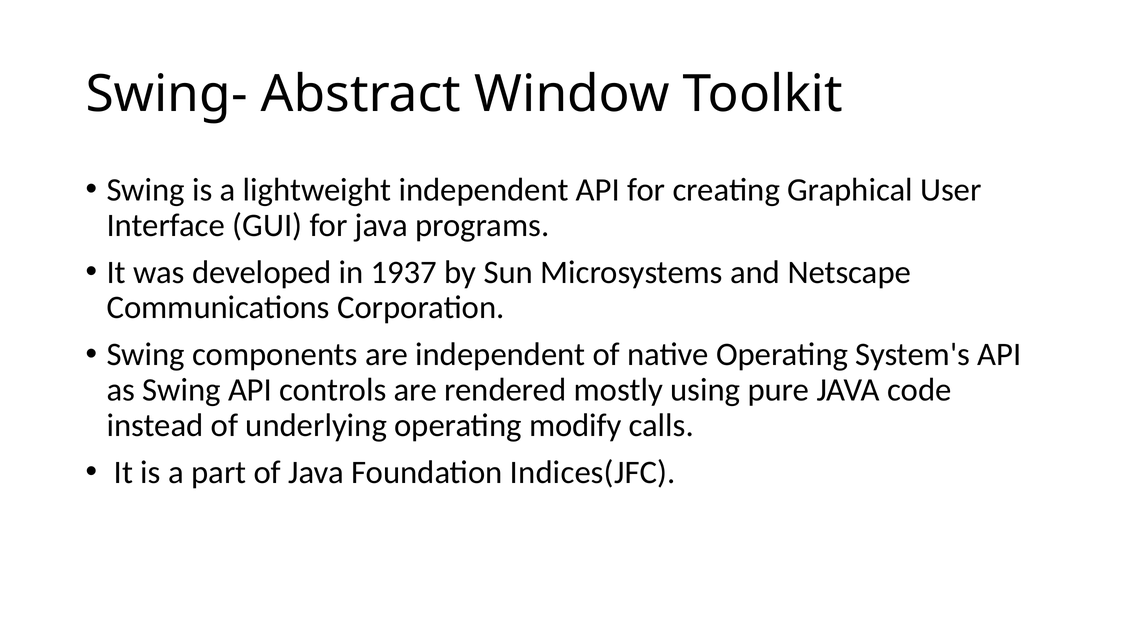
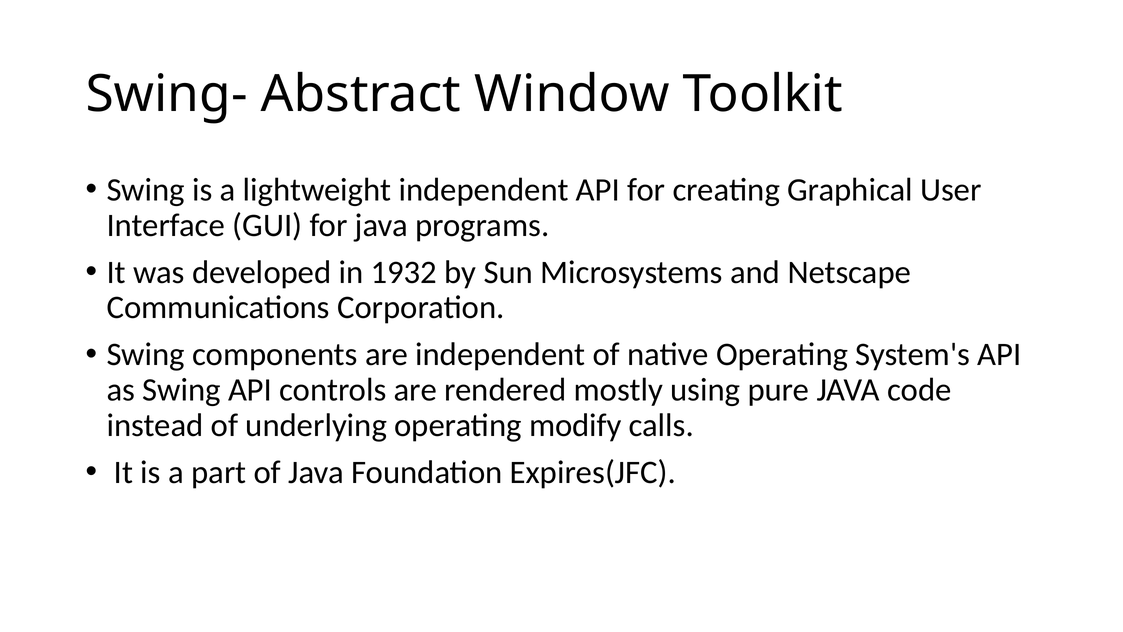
1937: 1937 -> 1932
Indices(JFC: Indices(JFC -> Expires(JFC
